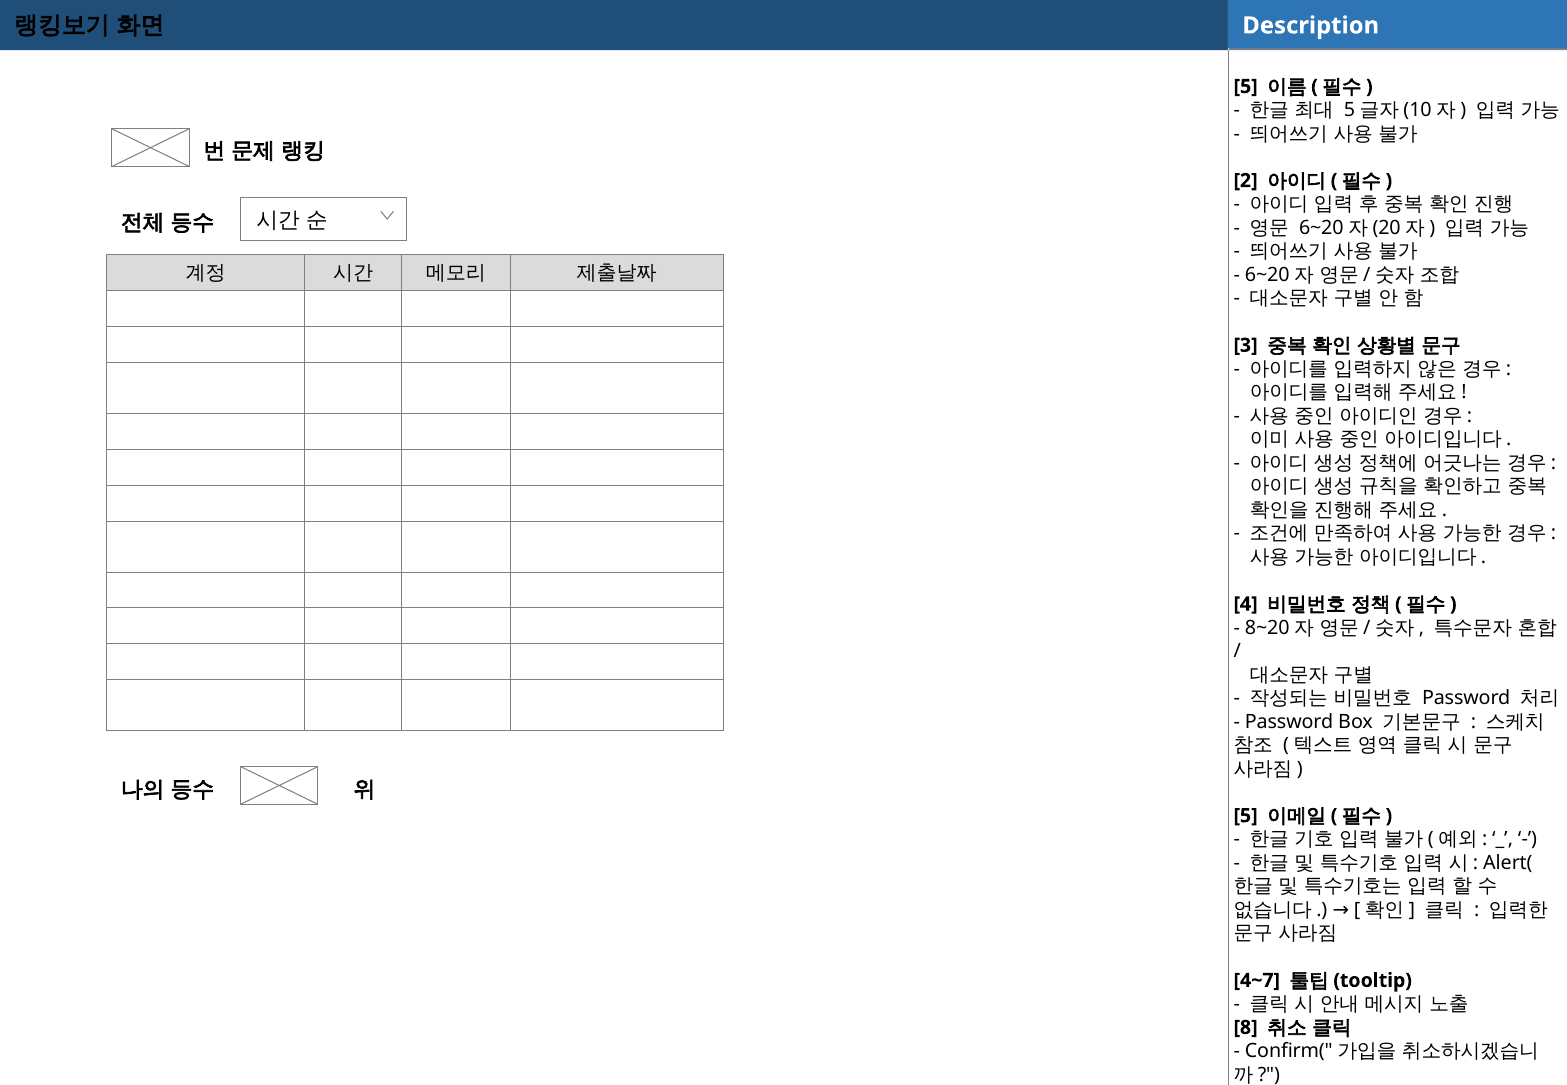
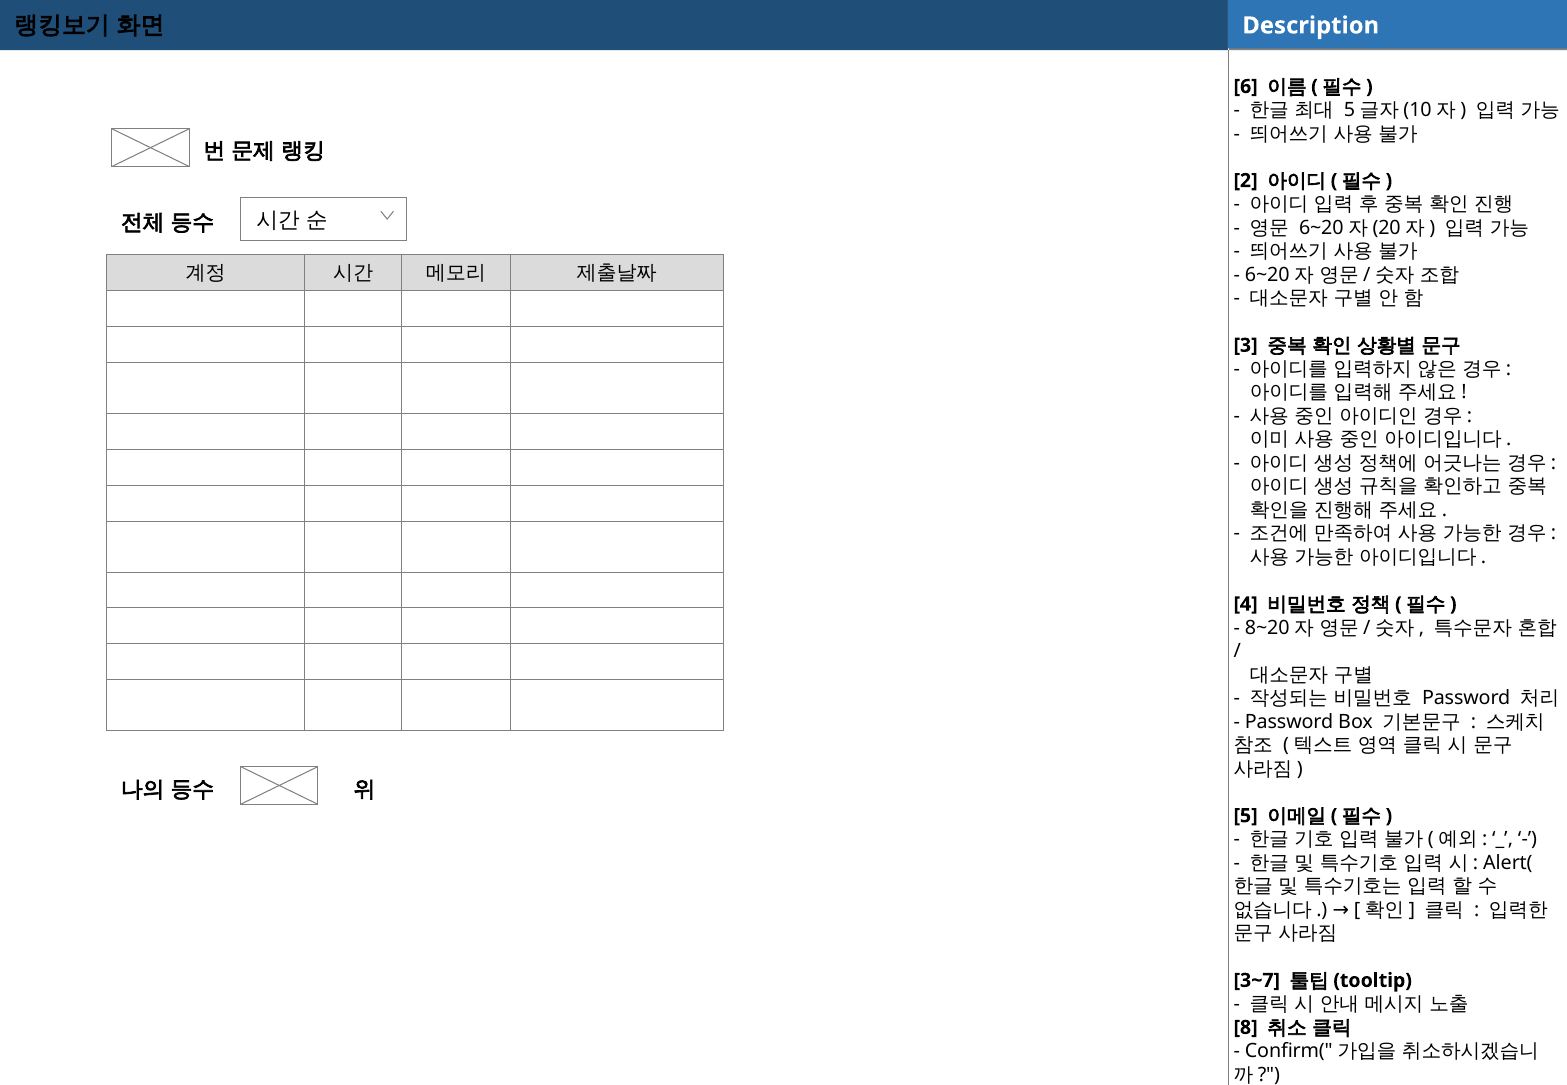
5 at (1246, 87): 5 -> 6
4~7: 4~7 -> 3~7
